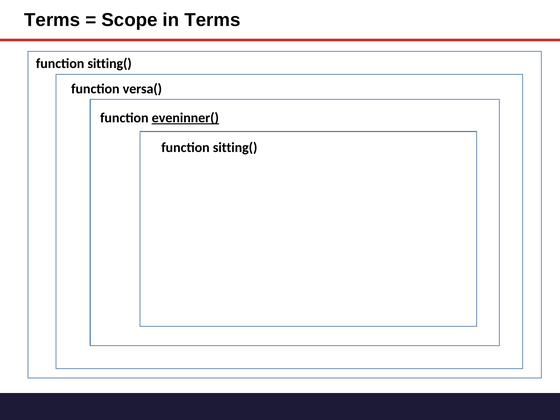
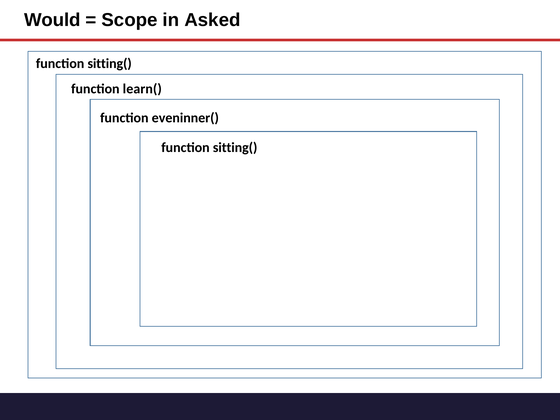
Terms at (52, 20): Terms -> Would
in Terms: Terms -> Asked
versa(: versa( -> learn(
eveninner( underline: present -> none
